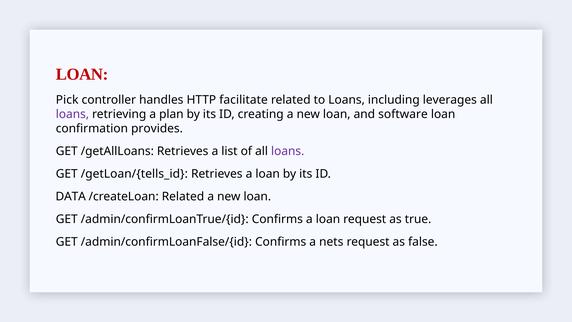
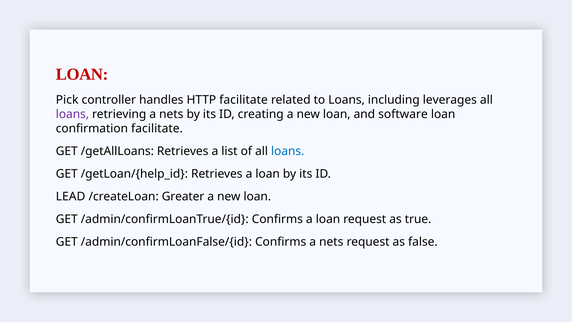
retrieving a plan: plan -> nets
confirmation provides: provides -> facilitate
loans at (288, 151) colour: purple -> blue
/getLoan/{tells_id: /getLoan/{tells_id -> /getLoan/{help_id
DATA: DATA -> LEAD
/createLoan Related: Related -> Greater
